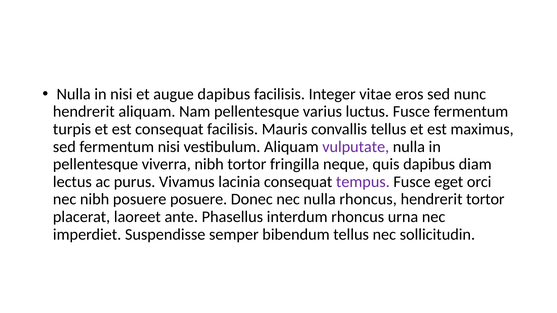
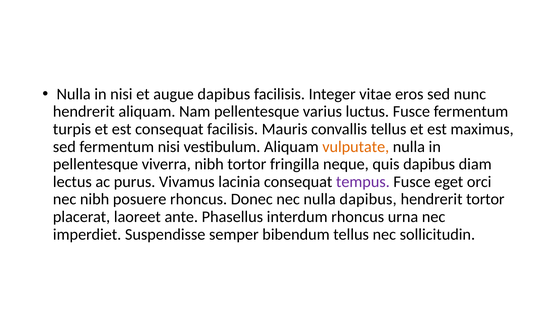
vulputate colour: purple -> orange
posuere posuere: posuere -> rhoncus
nulla rhoncus: rhoncus -> dapibus
